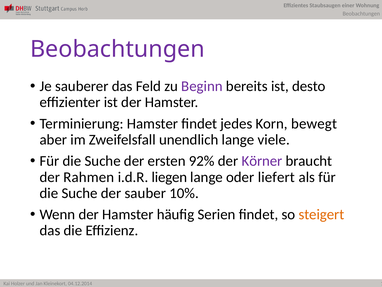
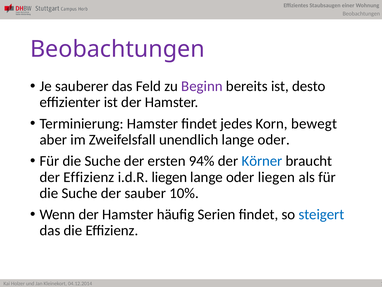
unendlich lange viele: viele -> oder
92%: 92% -> 94%
Körner colour: purple -> blue
der Rahmen: Rahmen -> Effizienz
oder liefert: liefert -> liegen
steigert colour: orange -> blue
